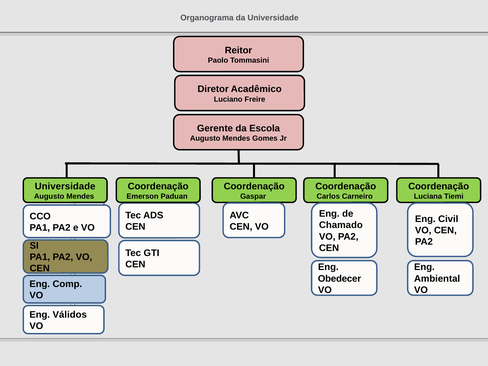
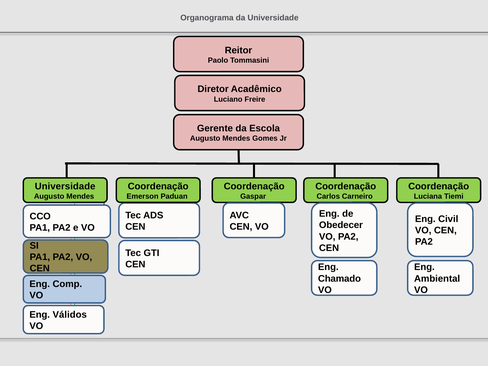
Chamado: Chamado -> Obedecer
Obedecer: Obedecer -> Chamado
